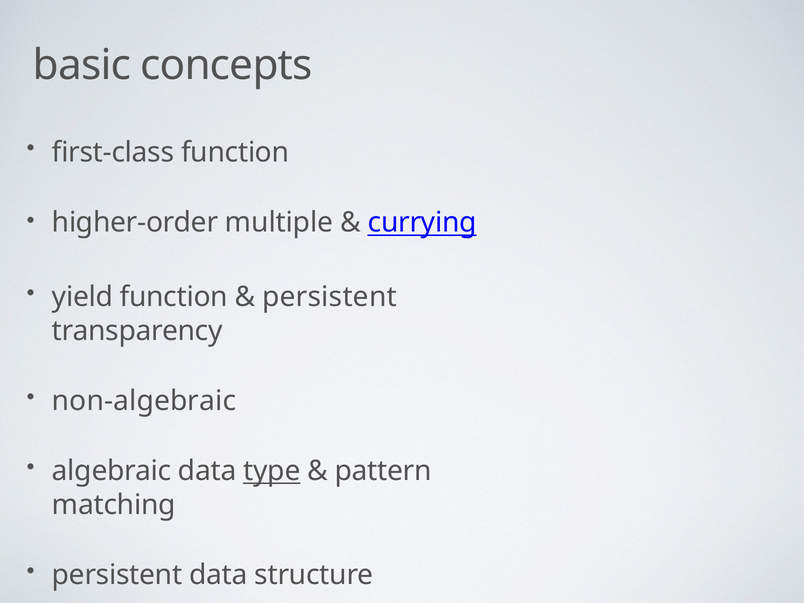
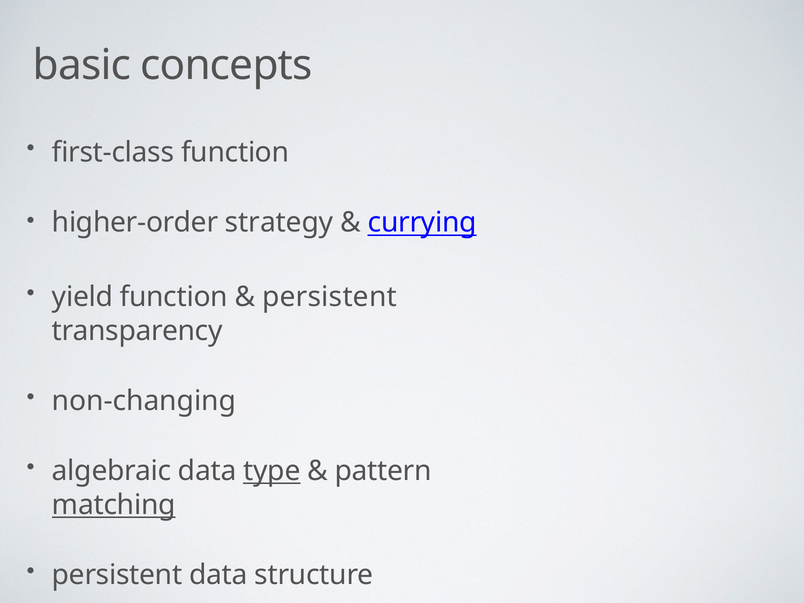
multiple: multiple -> strategy
non-algebraic: non-algebraic -> non-changing
matching underline: none -> present
